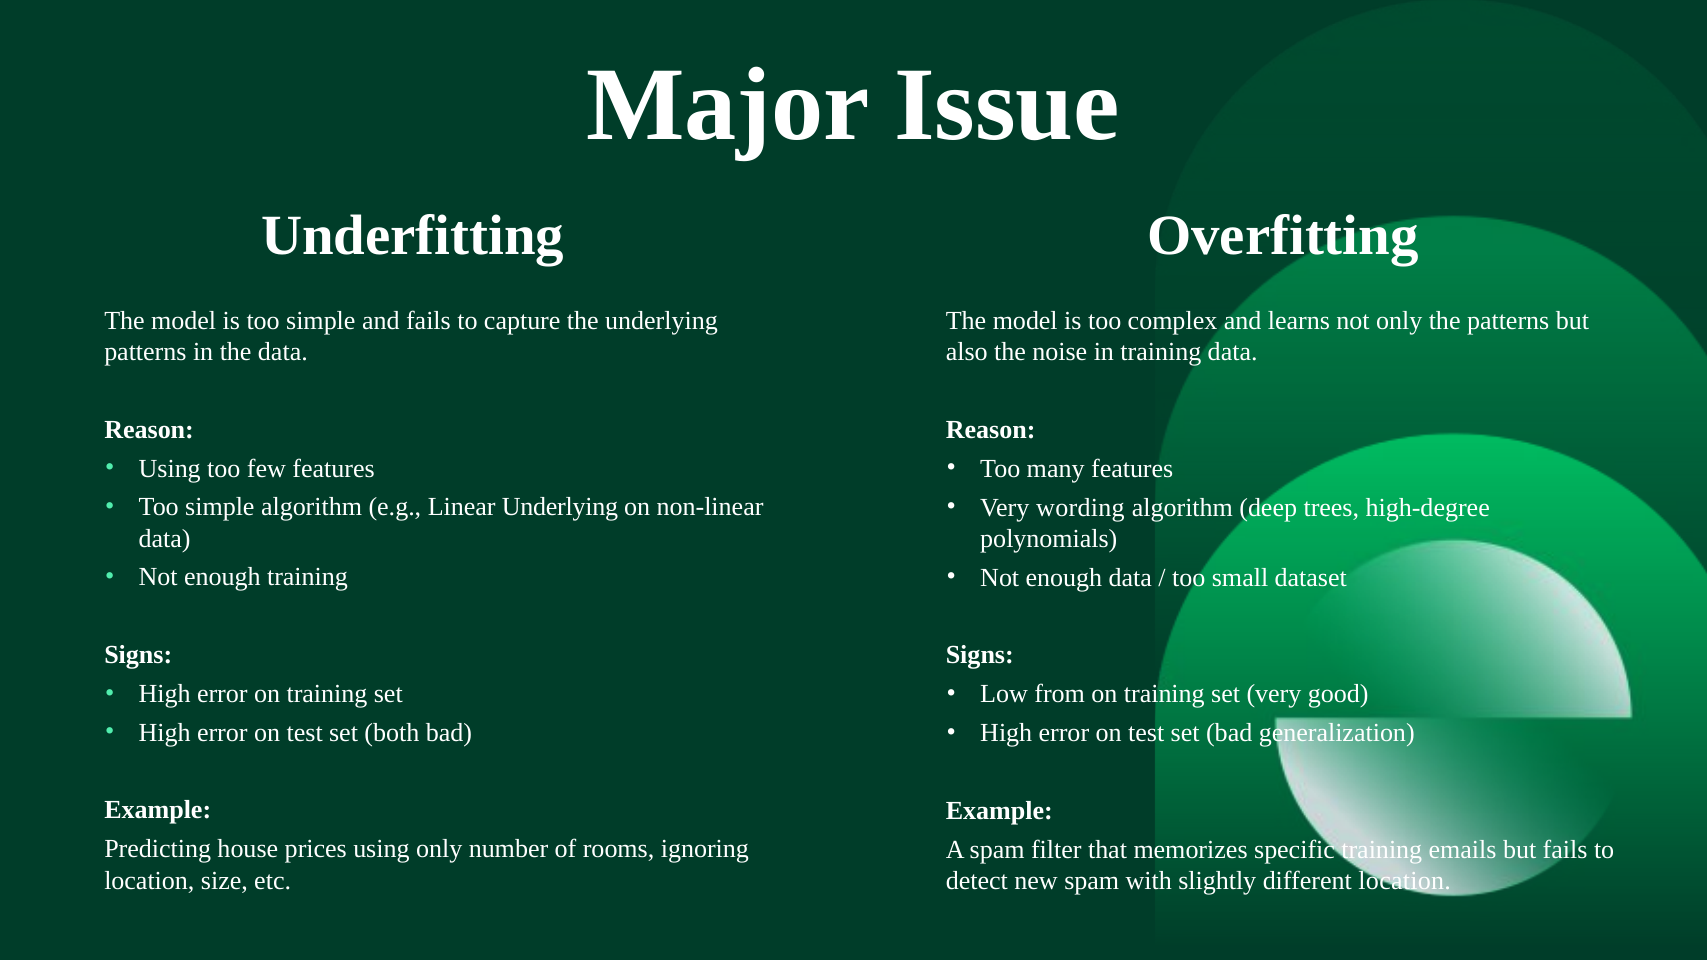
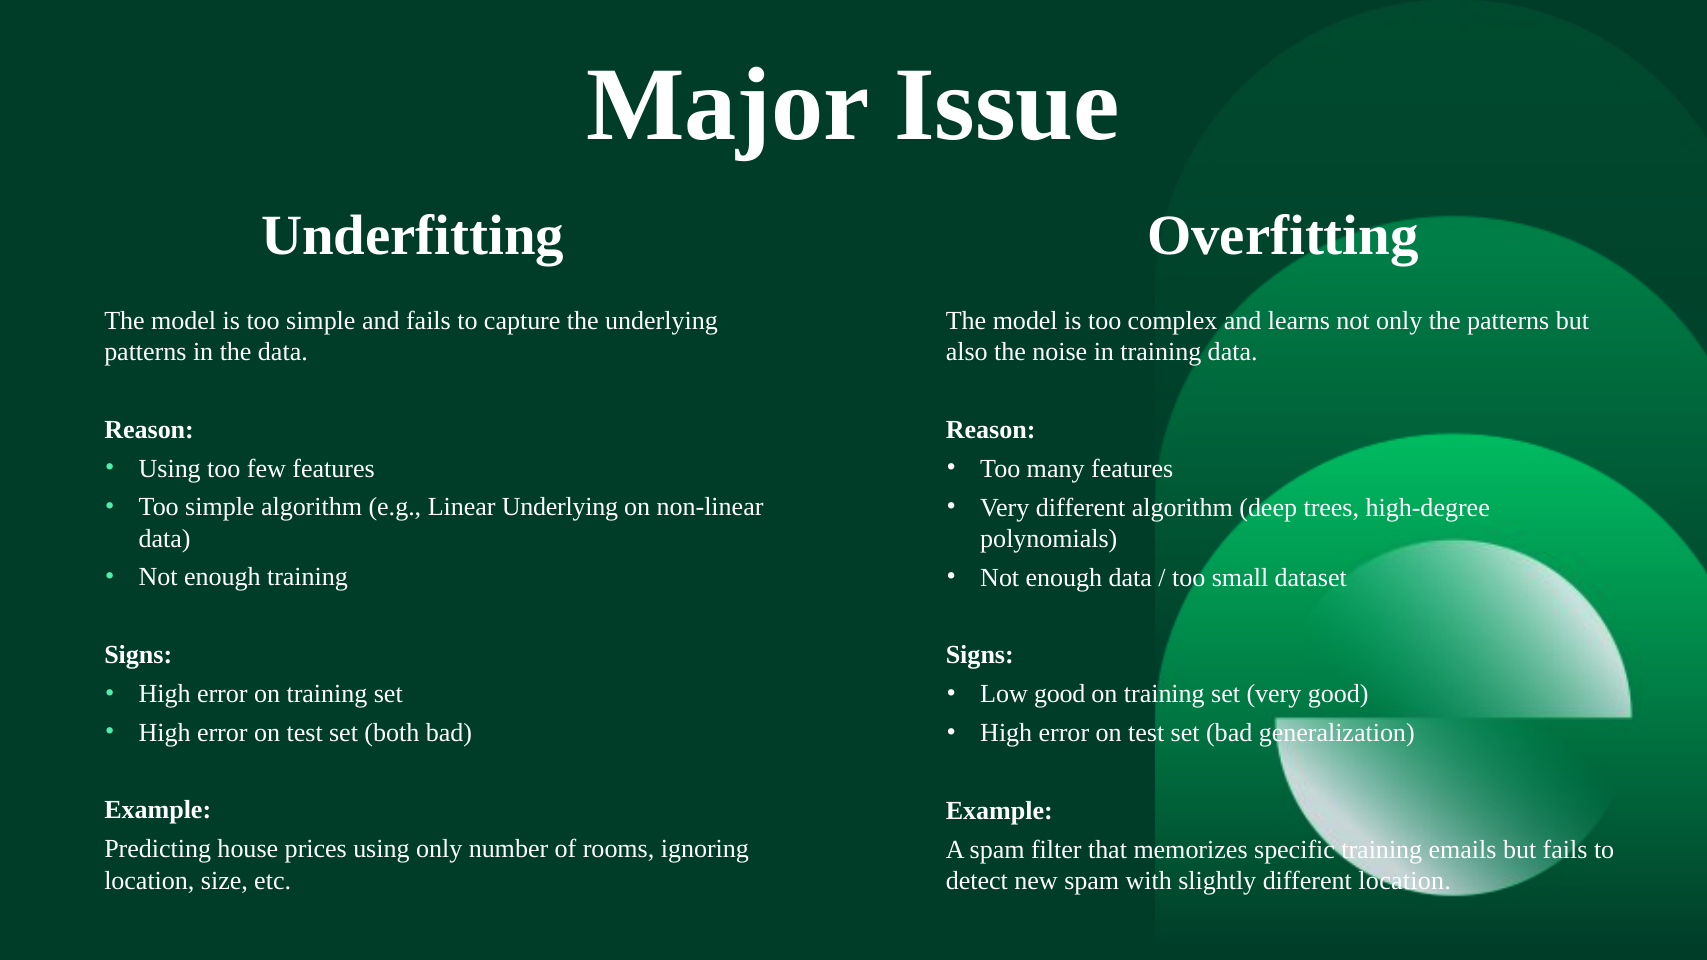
Very wording: wording -> different
Low from: from -> good
